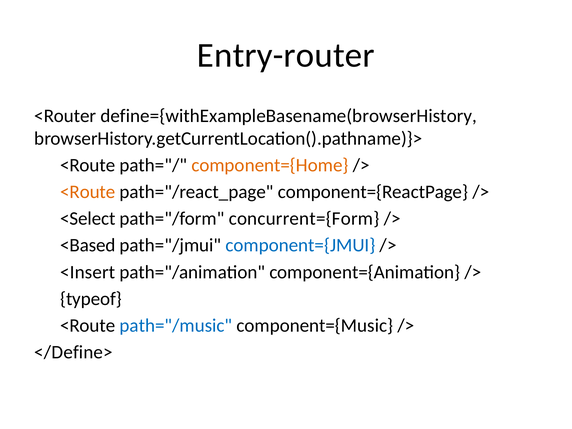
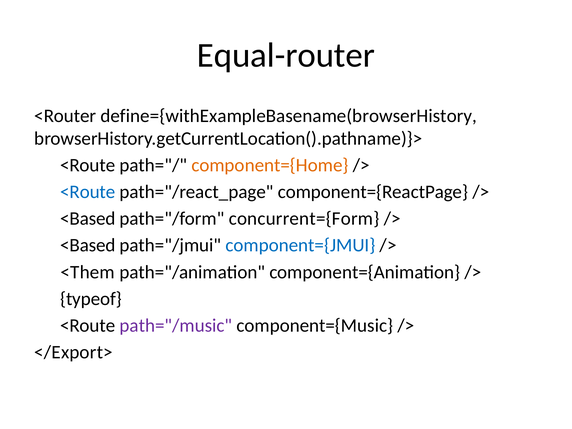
Entry-router: Entry-router -> Equal-router
<Route at (88, 192) colour: orange -> blue
<Select at (88, 219): <Select -> <Based
<Insert: <Insert -> <Them
path="/music colour: blue -> purple
</Define>: </Define> -> </Export>
